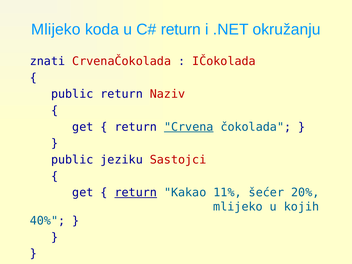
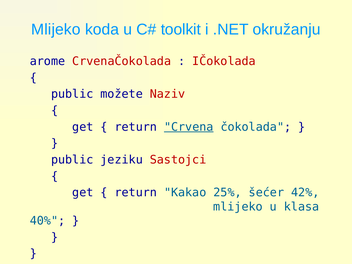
return at (181, 29): return -> toolkit
znati: znati -> arome
public return: return -> možete
return at (136, 193) underline: present -> none
11%: 11% -> 25%
20%: 20% -> 42%
kojih: kojih -> klasa
